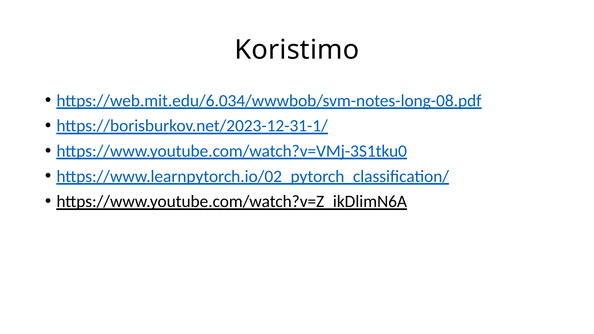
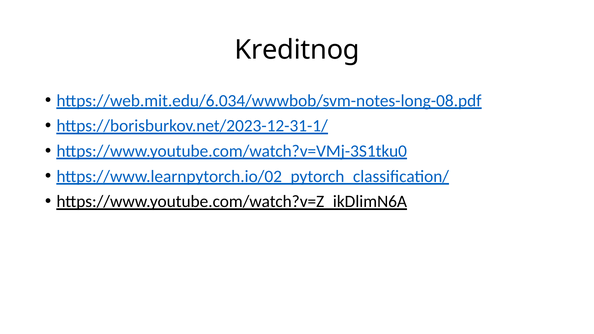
Koristimo: Koristimo -> Kreditnog
